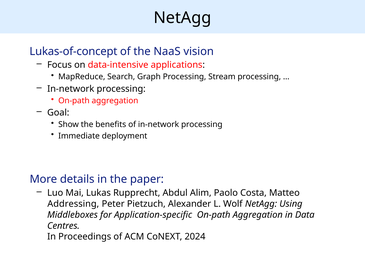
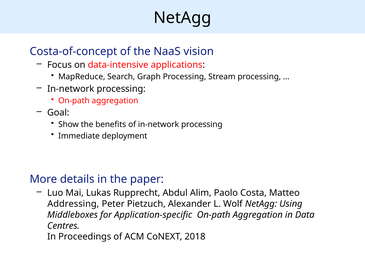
Lukas-of-concept: Lukas-of-concept -> Costa-of-concept
2024: 2024 -> 2018
